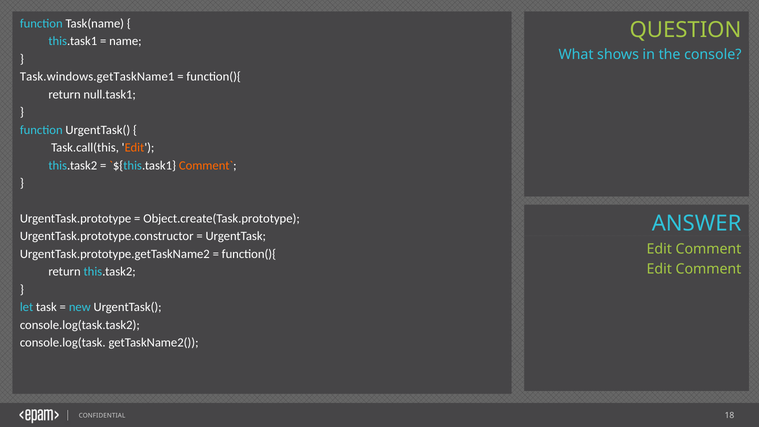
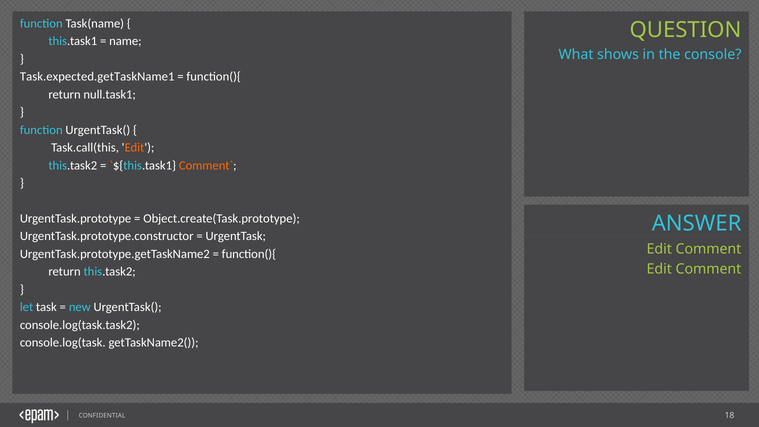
Task.windows.getTaskName1: Task.windows.getTaskName1 -> Task.expected.getTaskName1
